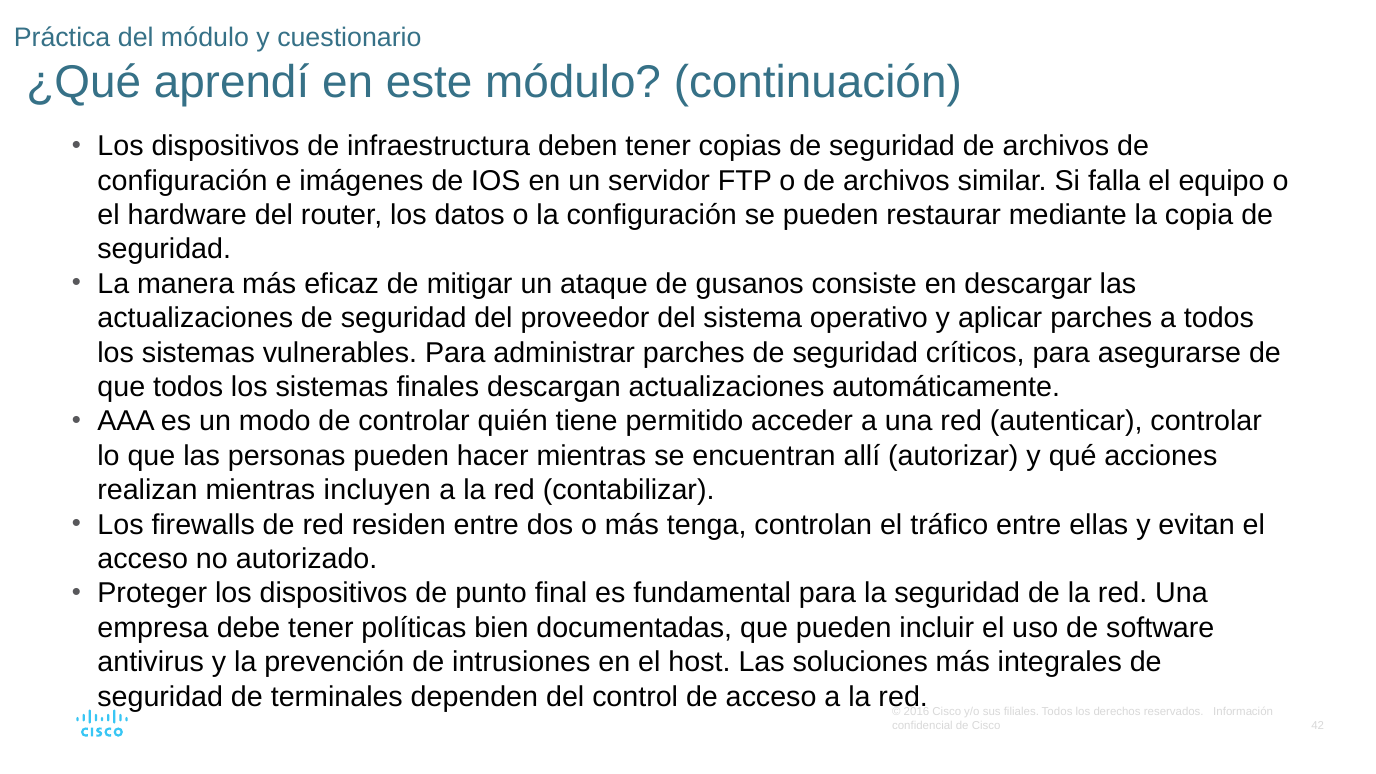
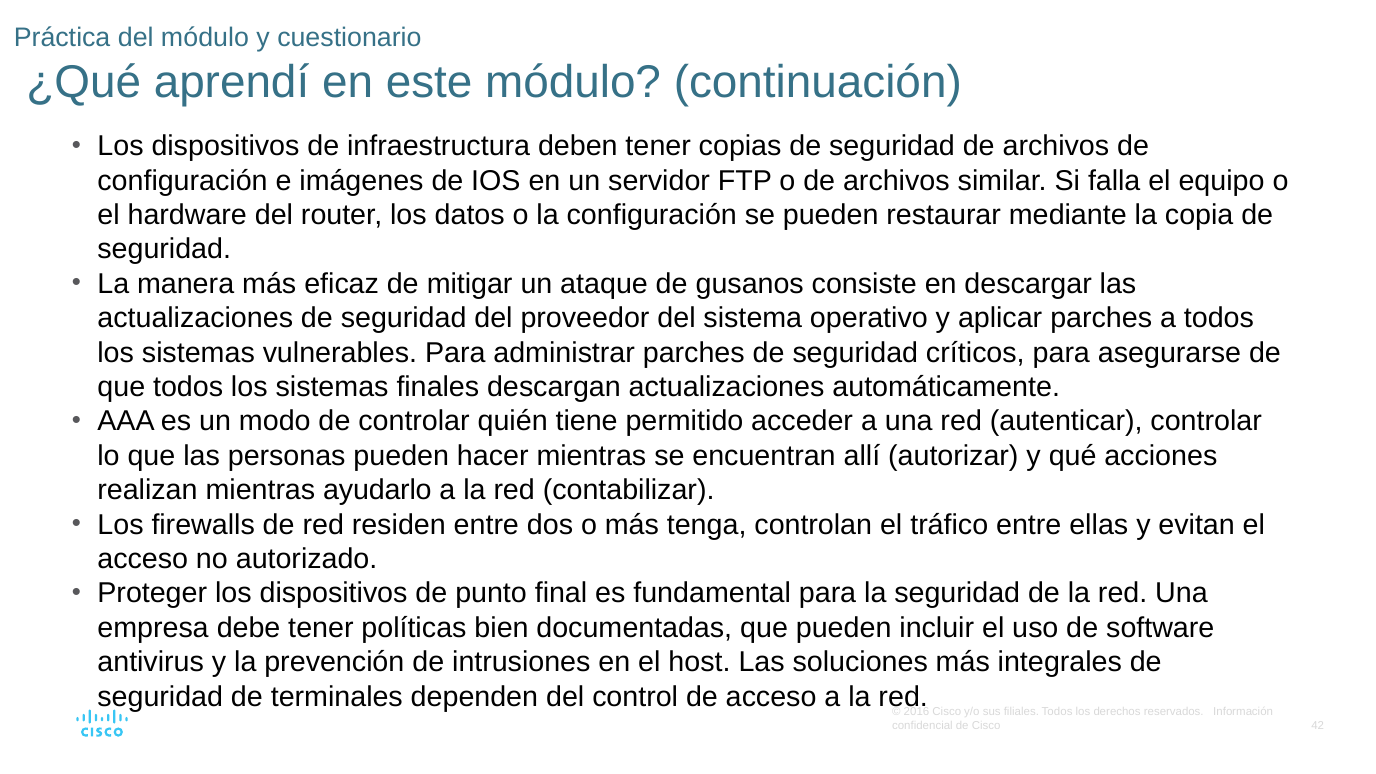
incluyen: incluyen -> ayudarlo
